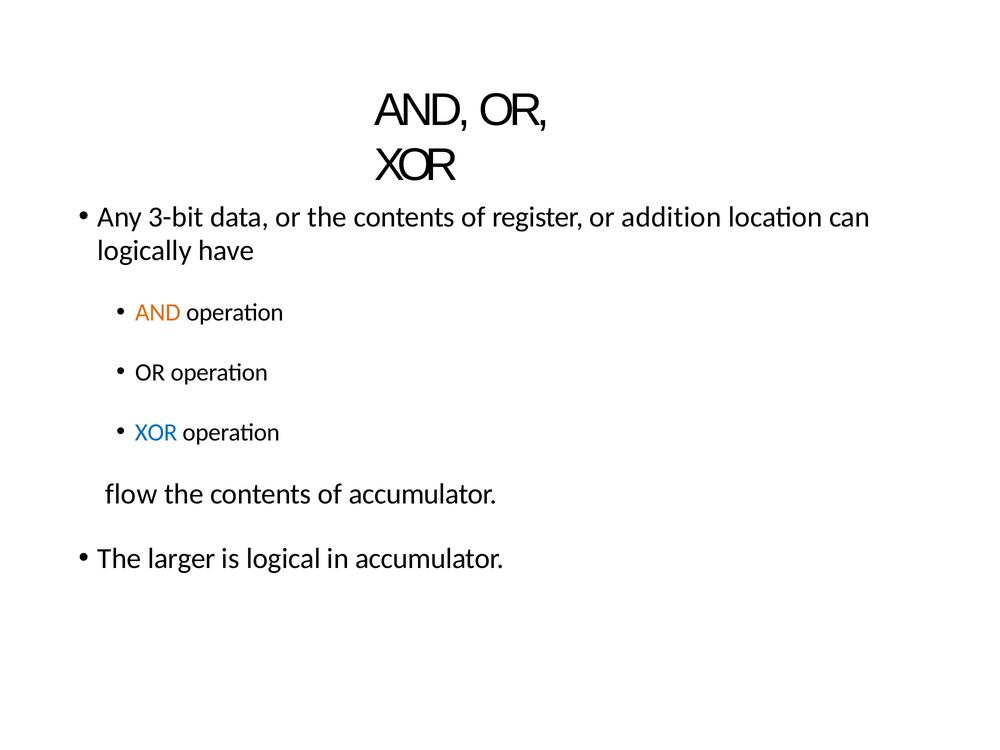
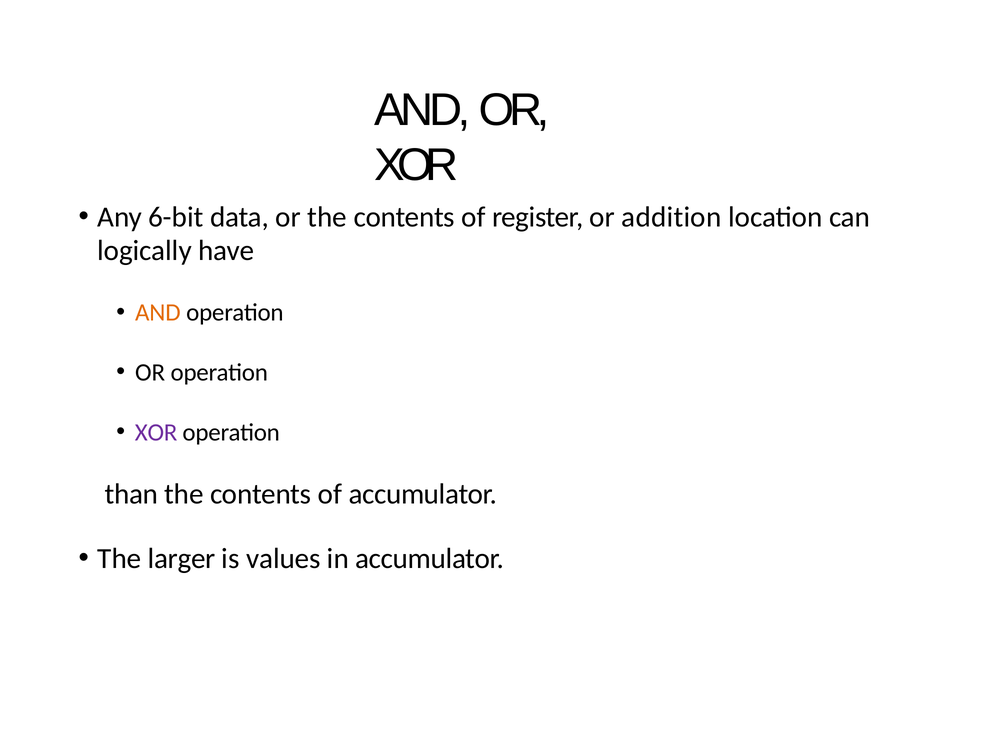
3-bit: 3-bit -> 6-bit
XOR at (156, 432) colour: blue -> purple
flow: flow -> than
logical: logical -> values
